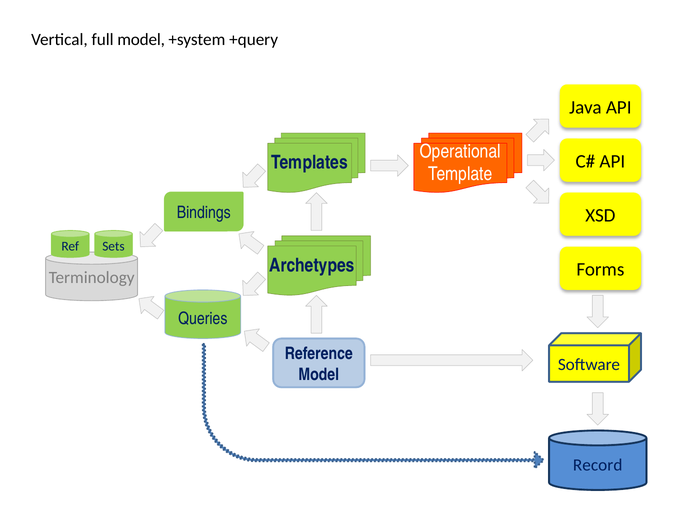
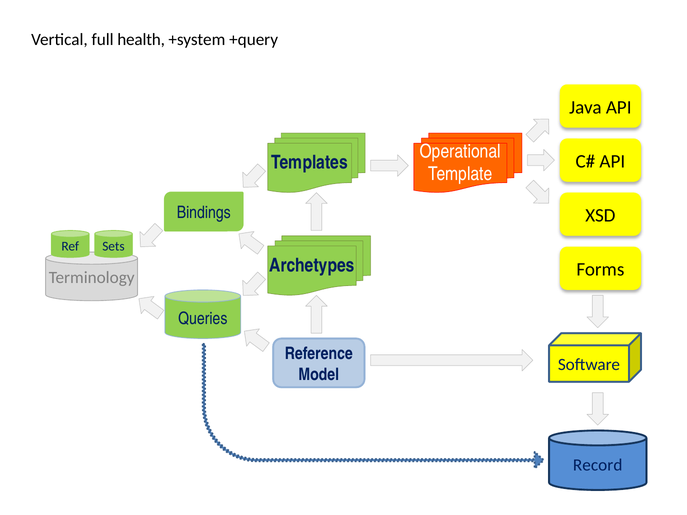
full model: model -> health
